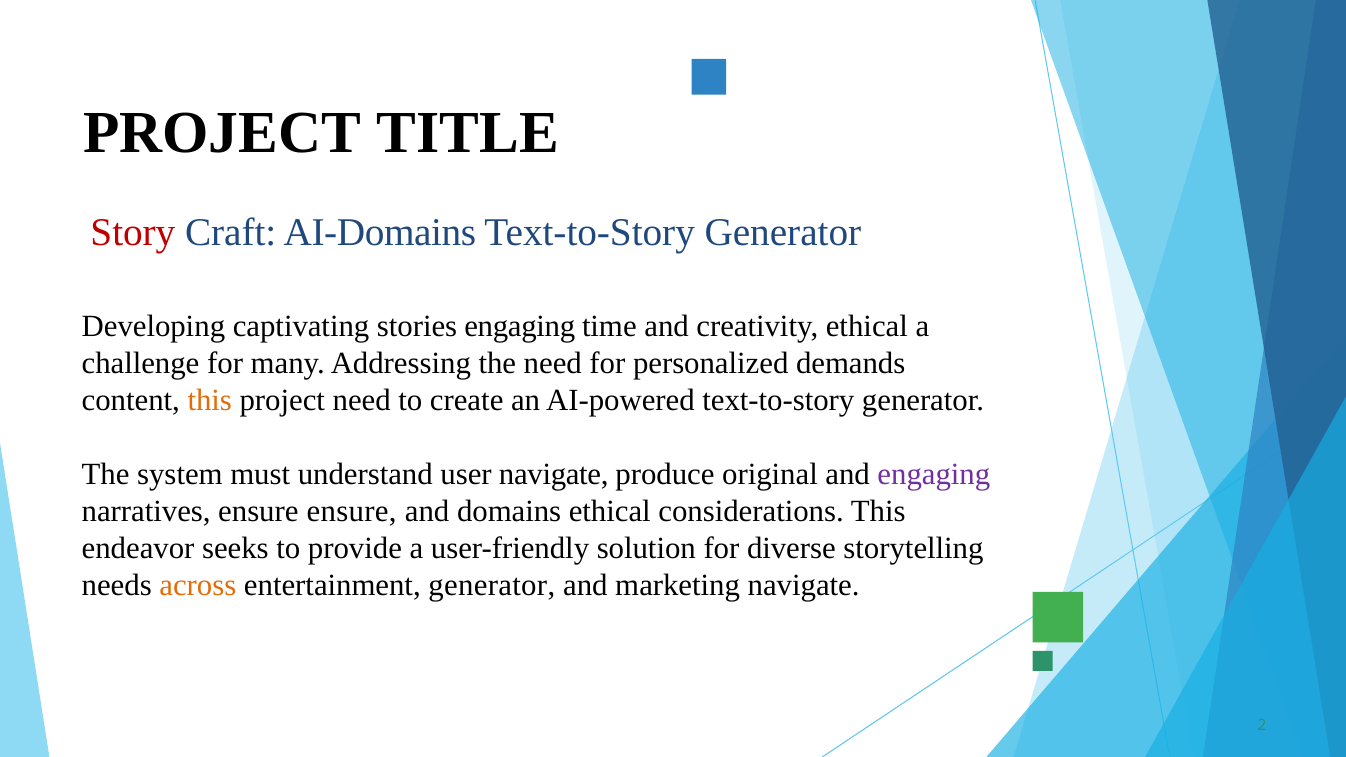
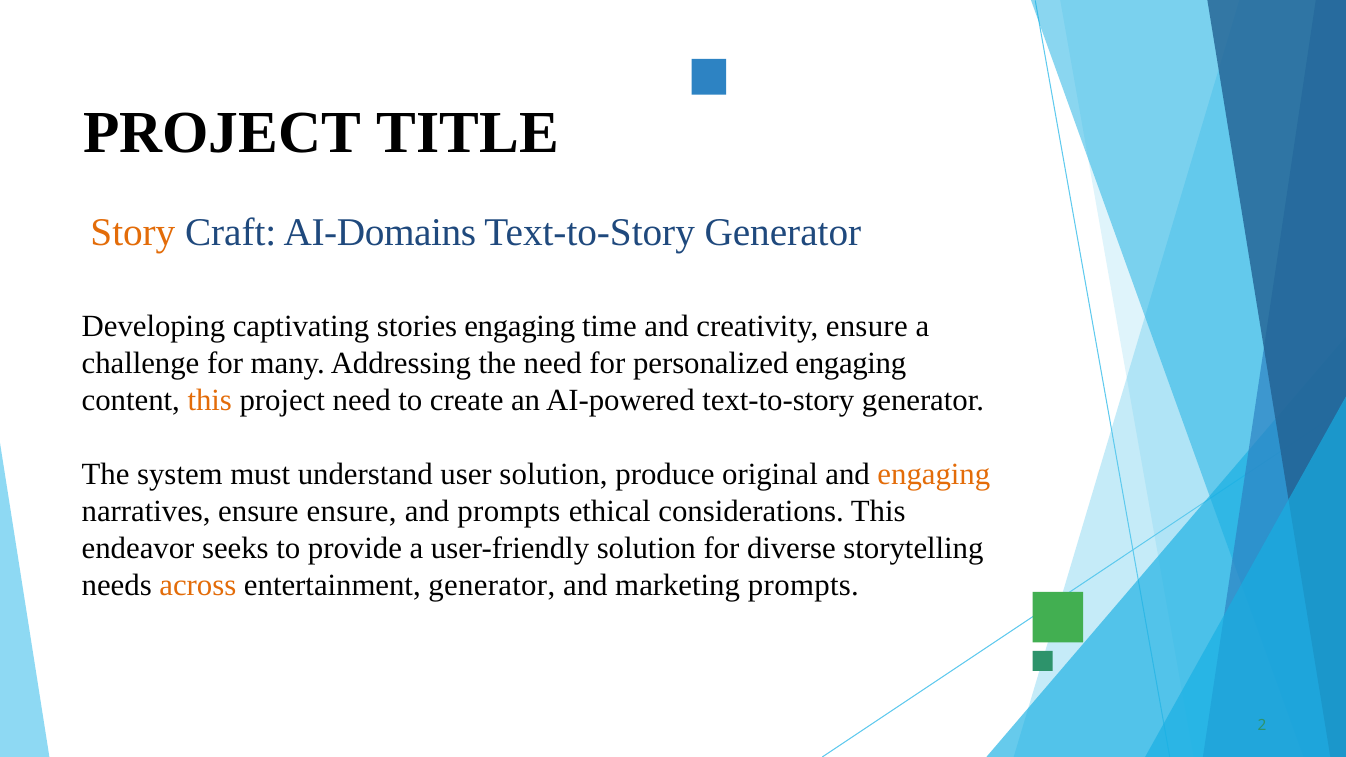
Story colour: red -> orange
creativity ethical: ethical -> ensure
personalized demands: demands -> engaging
user navigate: navigate -> solution
engaging at (934, 475) colour: purple -> orange
and domains: domains -> prompts
marketing navigate: navigate -> prompts
